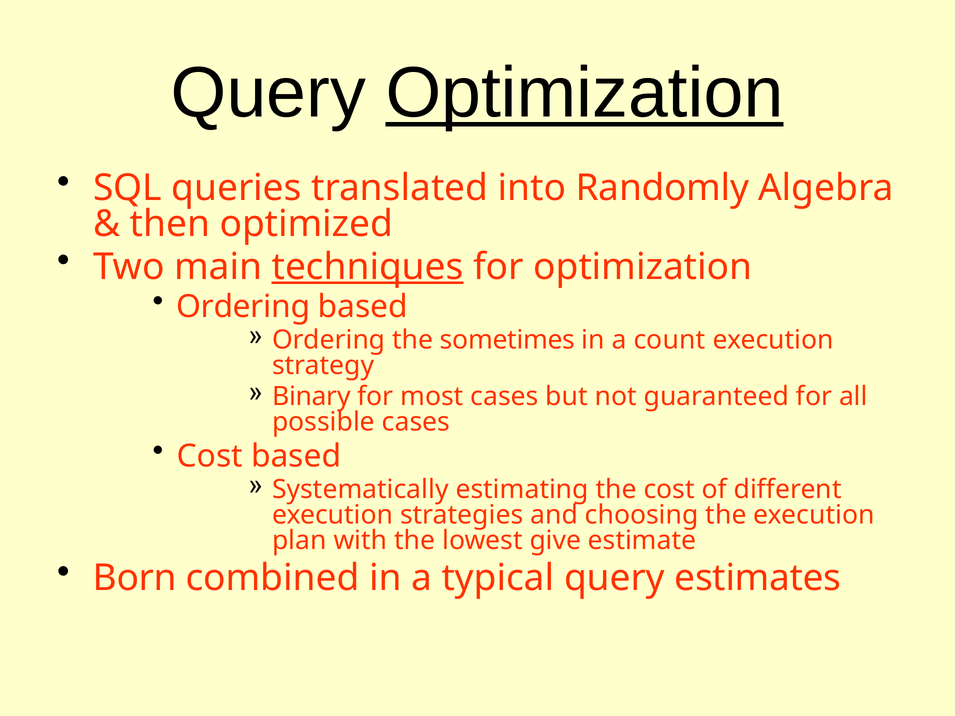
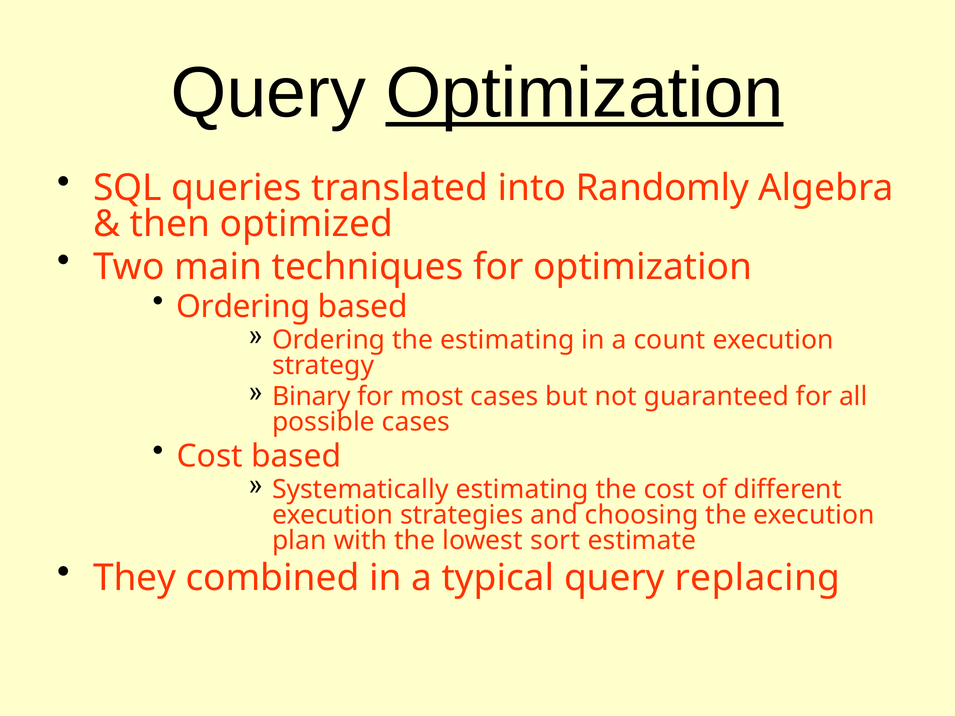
techniques underline: present -> none
the sometimes: sometimes -> estimating
give: give -> sort
Born: Born -> They
estimates: estimates -> replacing
